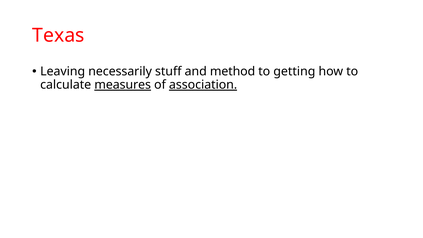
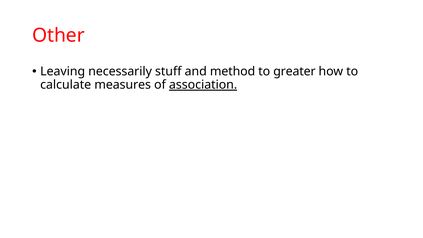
Texas: Texas -> Other
getting: getting -> greater
measures underline: present -> none
